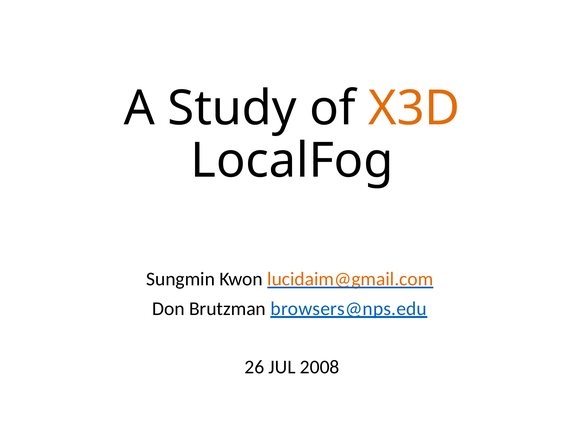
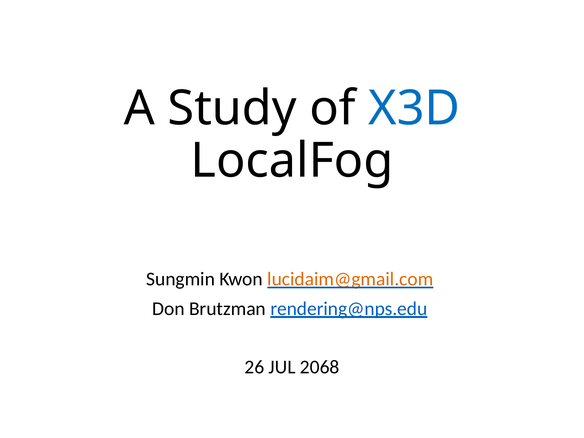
X3D colour: orange -> blue
browsers@nps.edu: browsers@nps.edu -> rendering@nps.edu
2008: 2008 -> 2068
